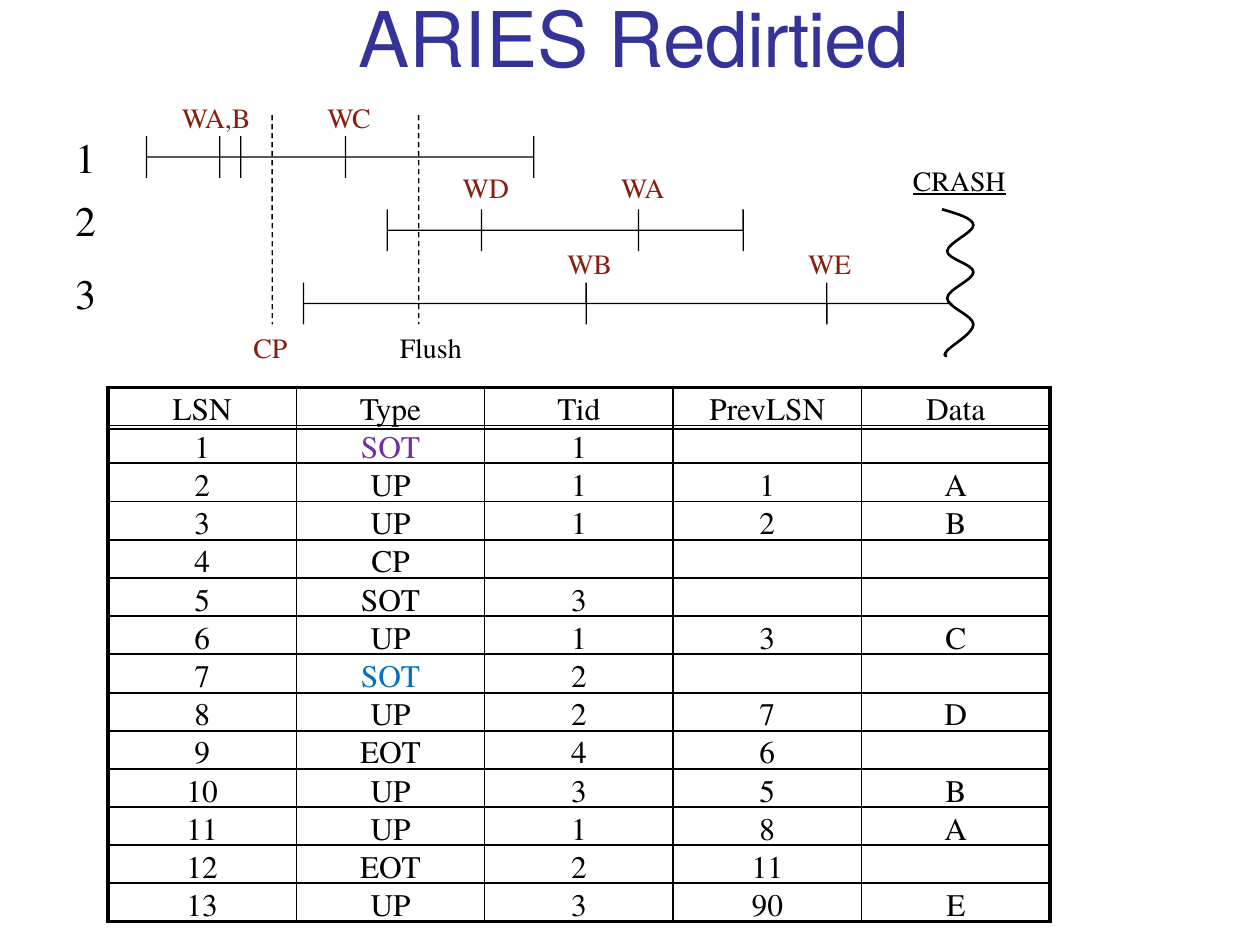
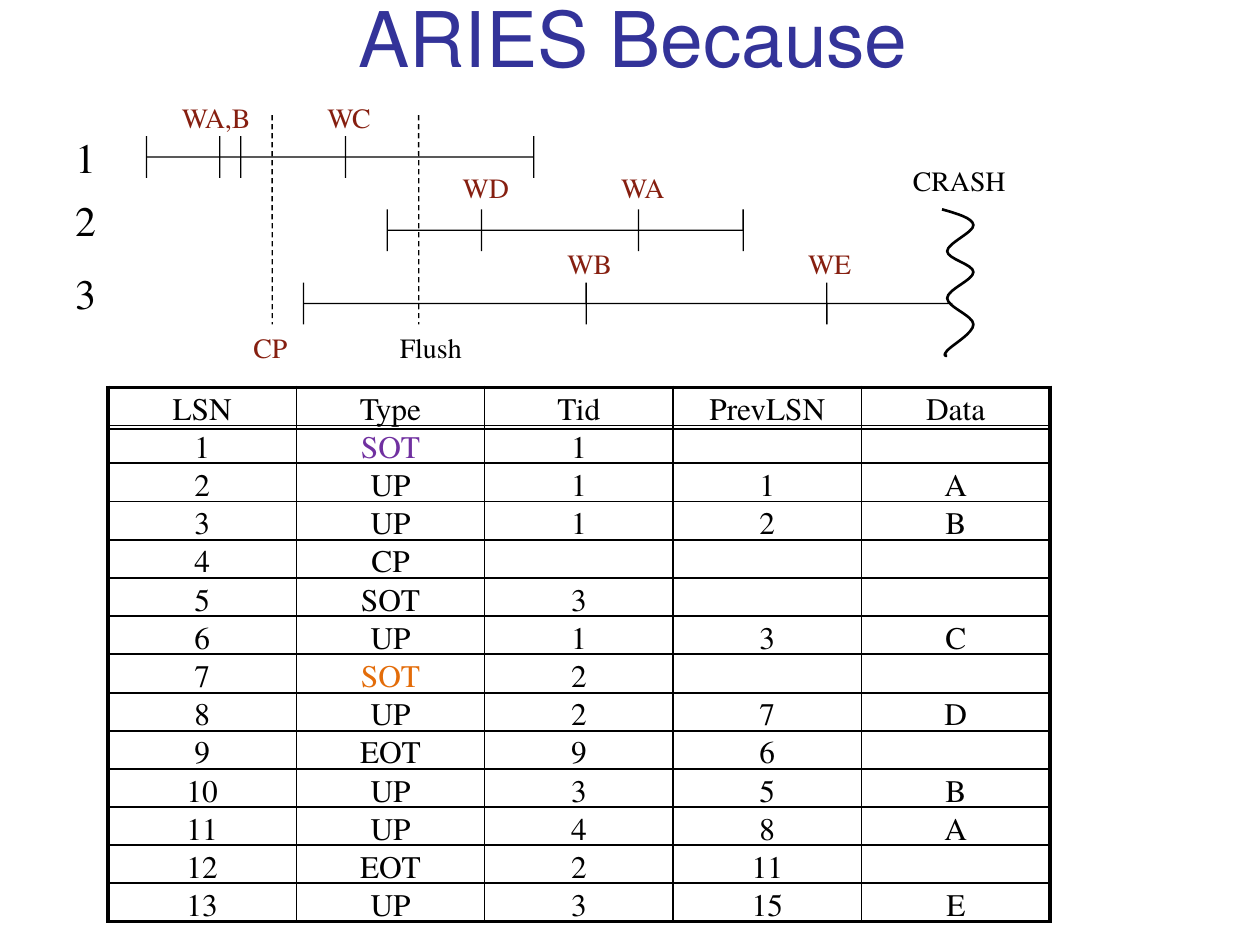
Redirtied: Redirtied -> Because
CRASH underline: present -> none
SOT at (391, 677) colour: blue -> orange
EOT 4: 4 -> 9
11 UP 1: 1 -> 4
90: 90 -> 15
